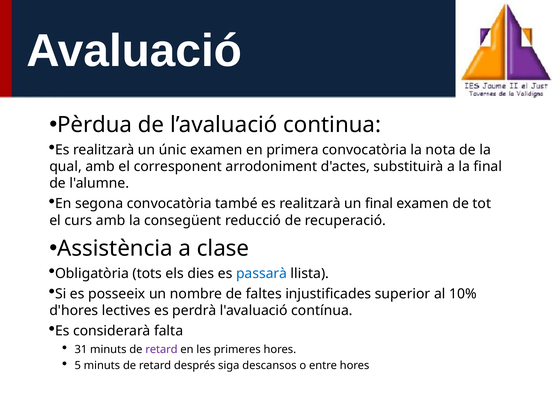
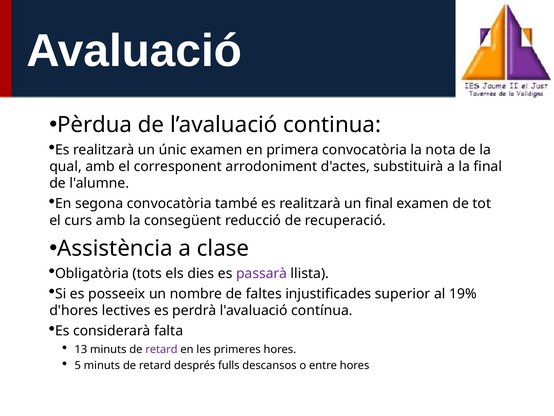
passarà colour: blue -> purple
10%: 10% -> 19%
31: 31 -> 13
siga: siga -> fulls
